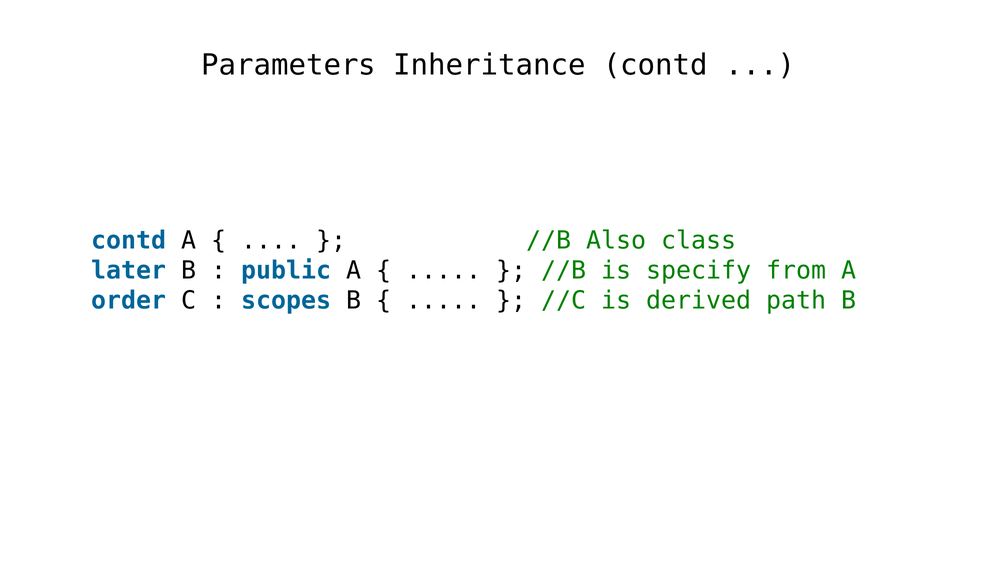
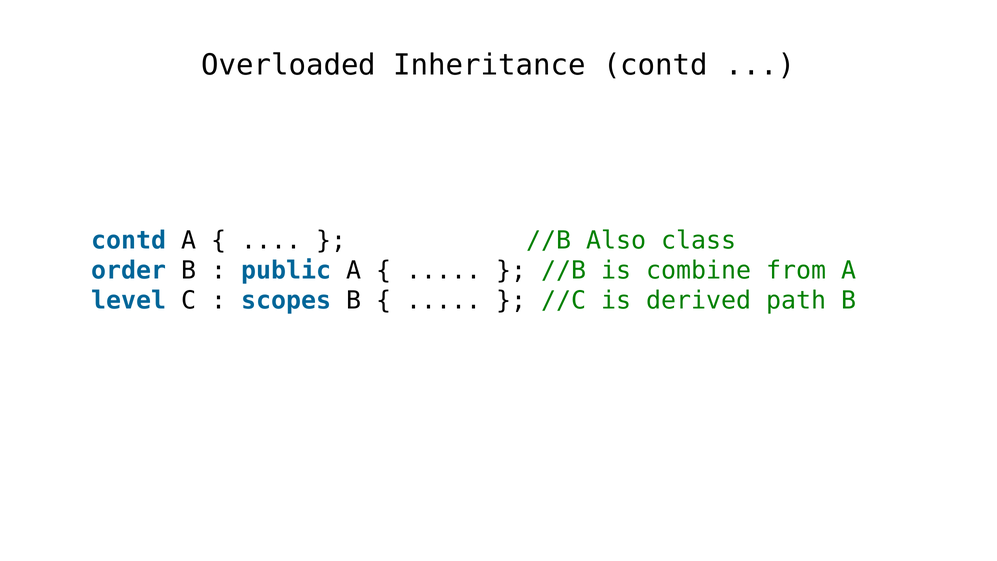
Parameters: Parameters -> Overloaded
later: later -> order
specify: specify -> combine
order: order -> level
